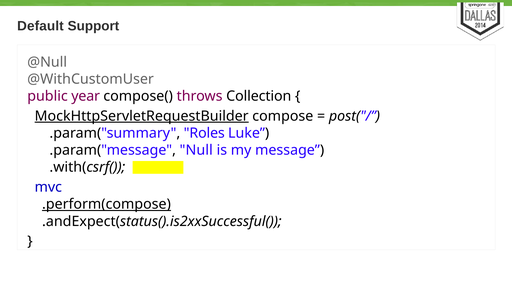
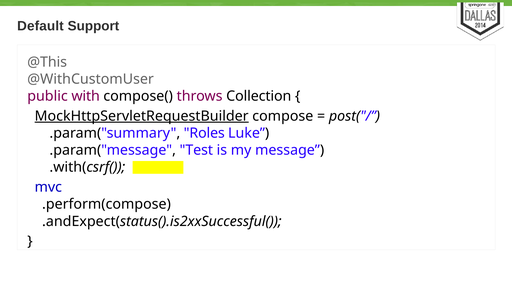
@Null: @Null -> @This
year: year -> with
Null: Null -> Test
.perform(compose underline: present -> none
